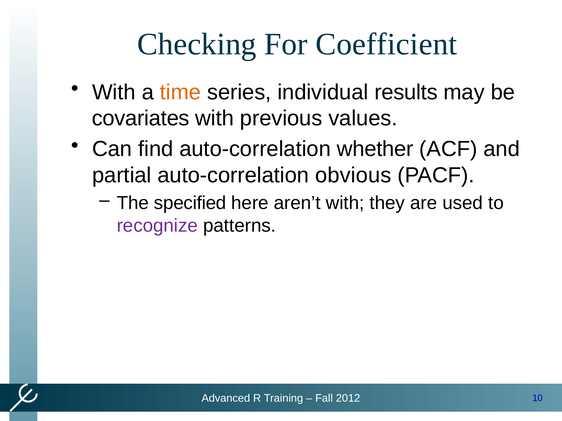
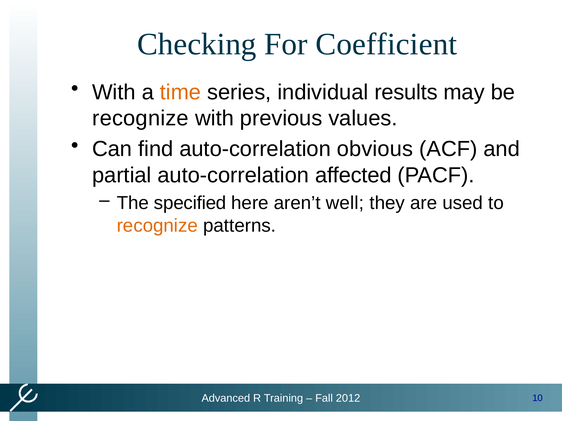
covariates at (141, 119): covariates -> recognize
whether: whether -> obvious
obvious: obvious -> affected
aren’t with: with -> well
recognize at (157, 226) colour: purple -> orange
